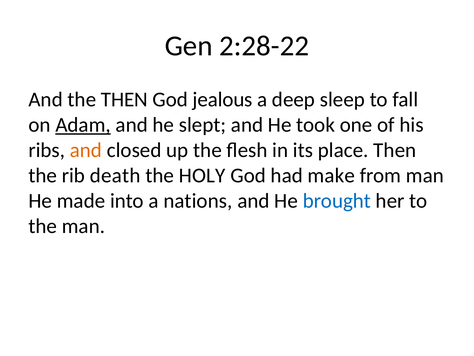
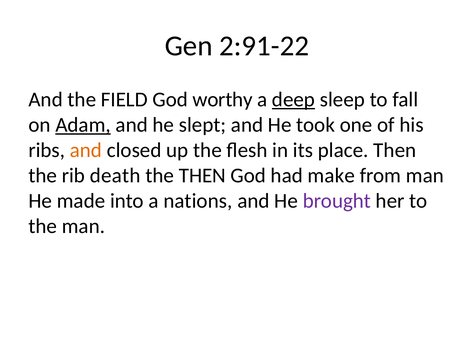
2:28-22: 2:28-22 -> 2:91-22
the THEN: THEN -> FIELD
jealous: jealous -> worthy
deep underline: none -> present
the HOLY: HOLY -> THEN
brought colour: blue -> purple
